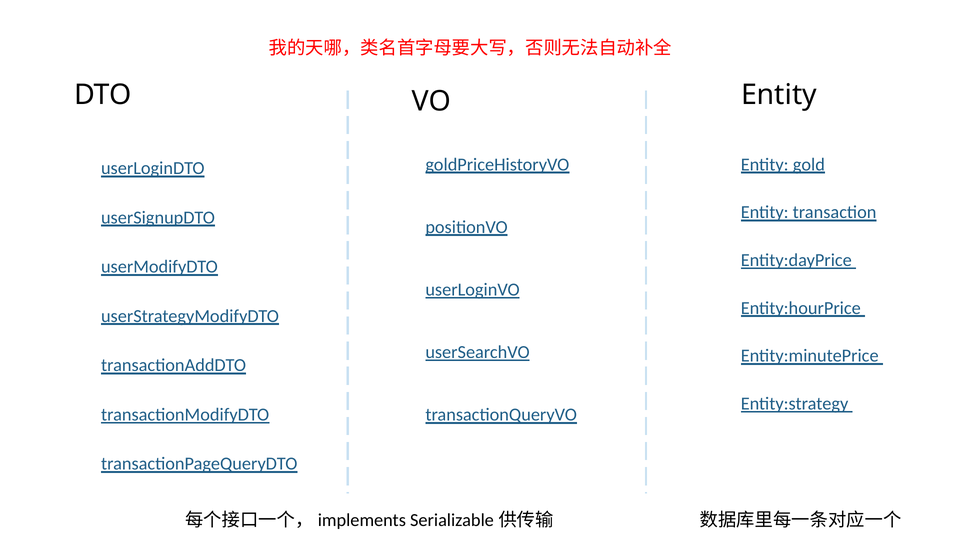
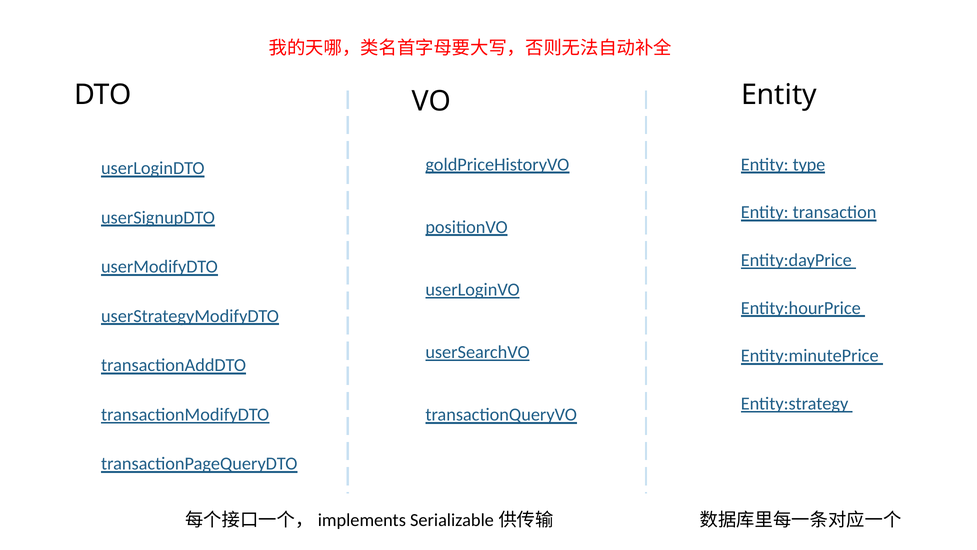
gold: gold -> type
